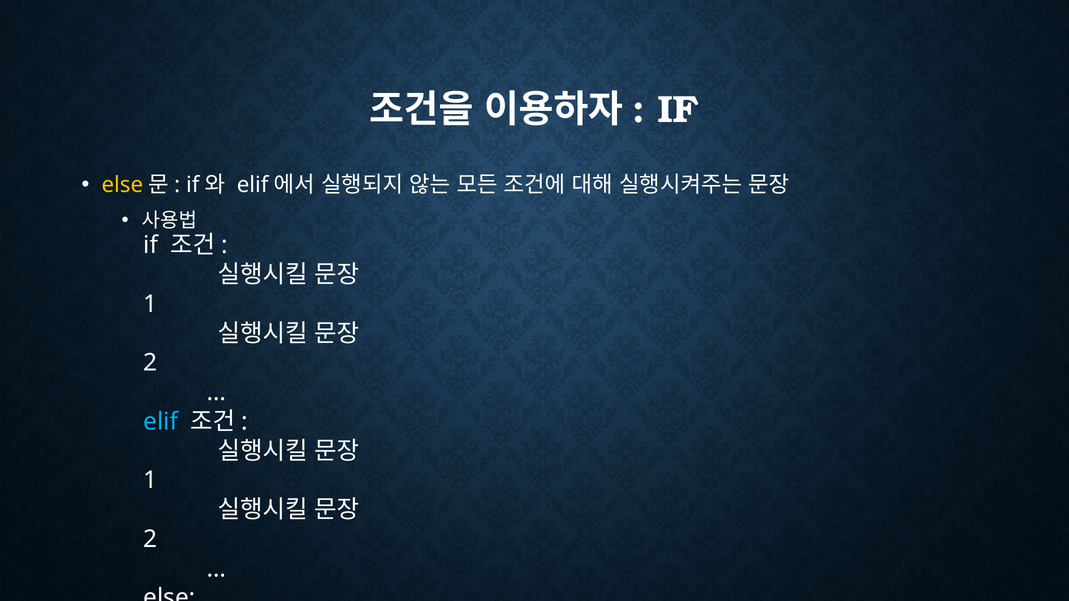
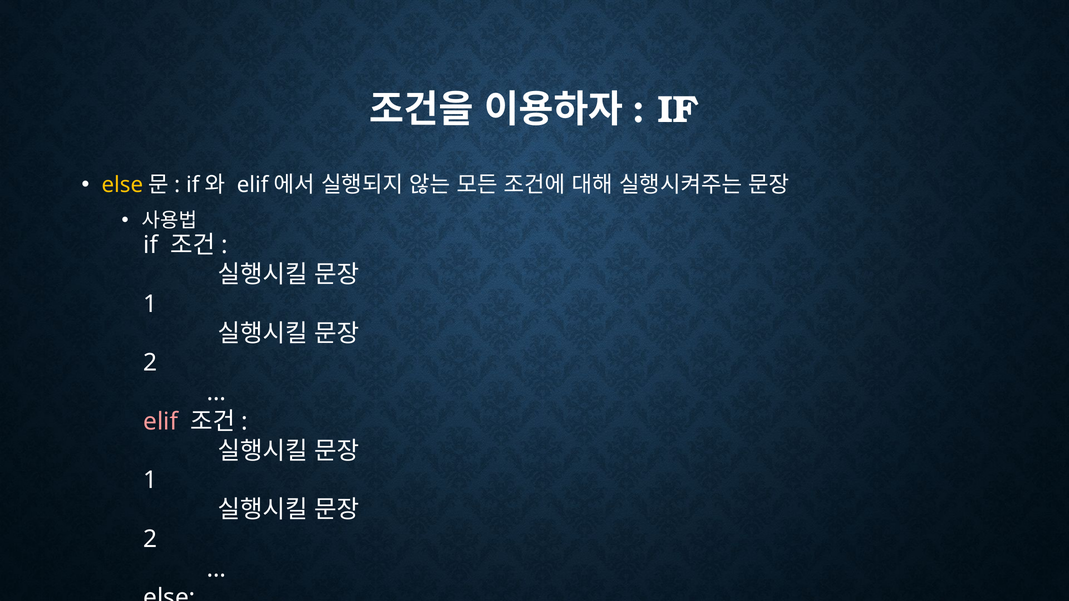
elif at (161, 422) colour: light blue -> pink
